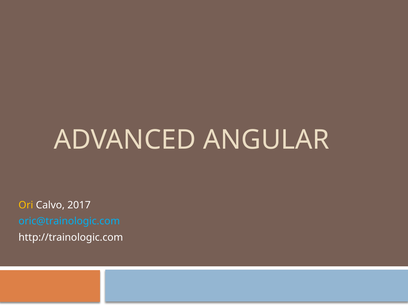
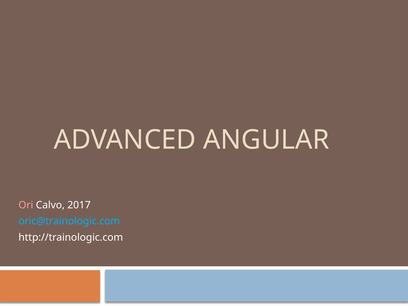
Ori colour: yellow -> pink
